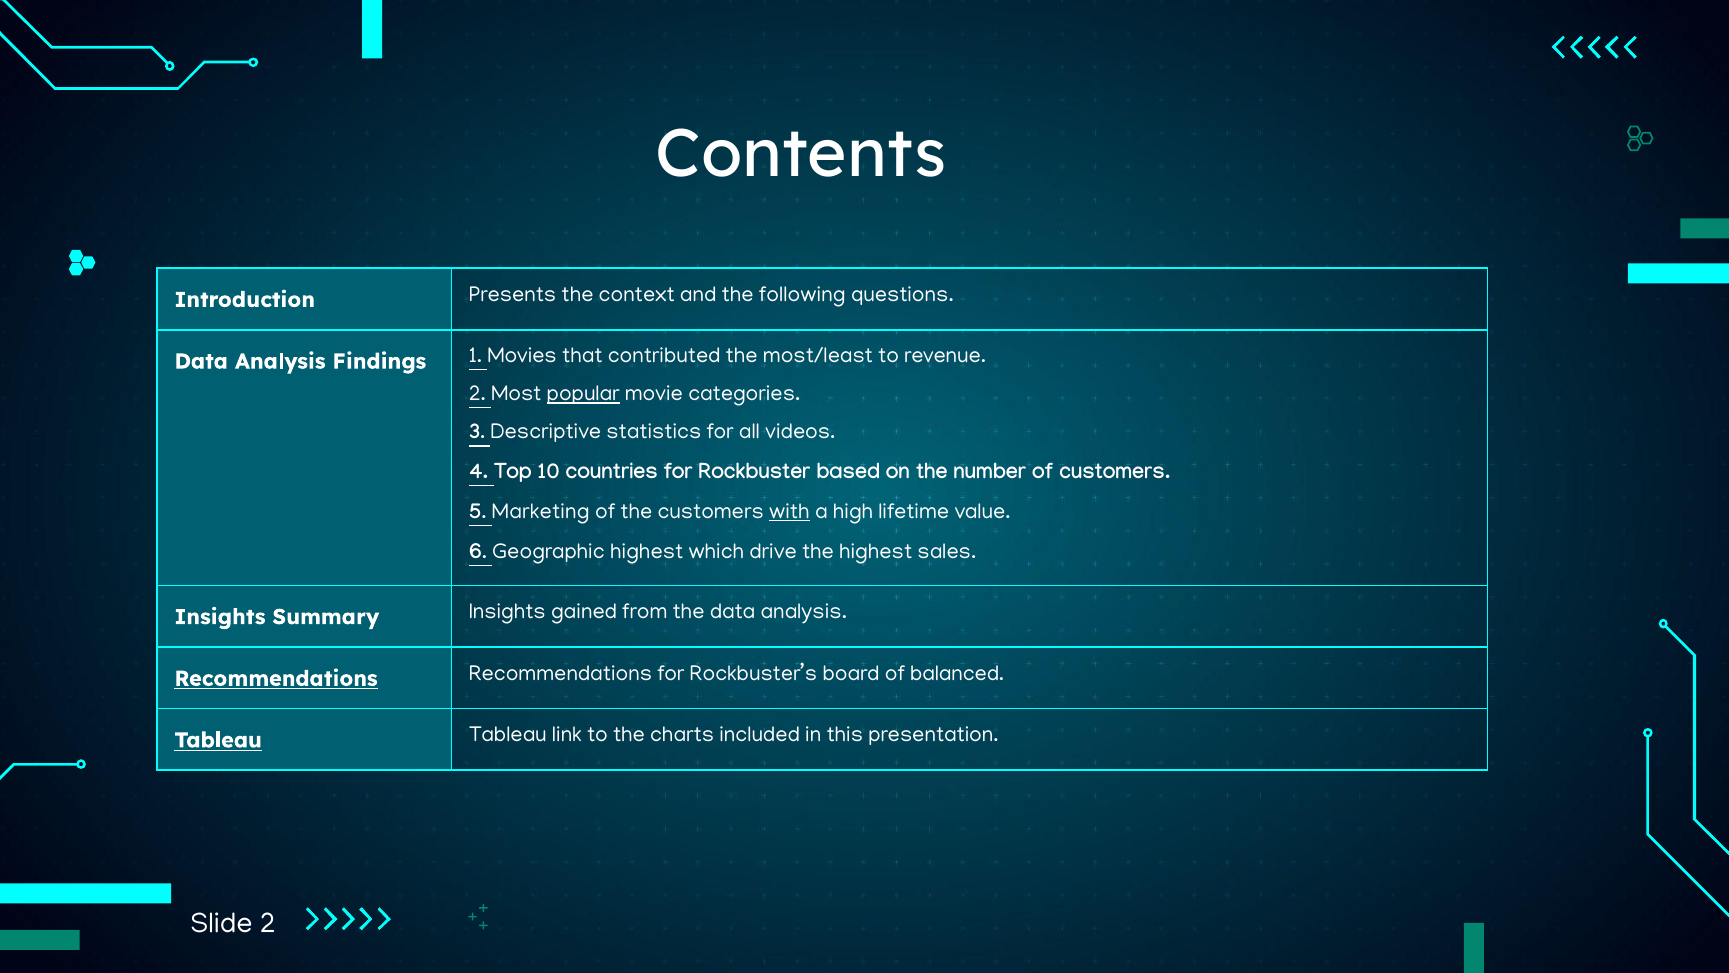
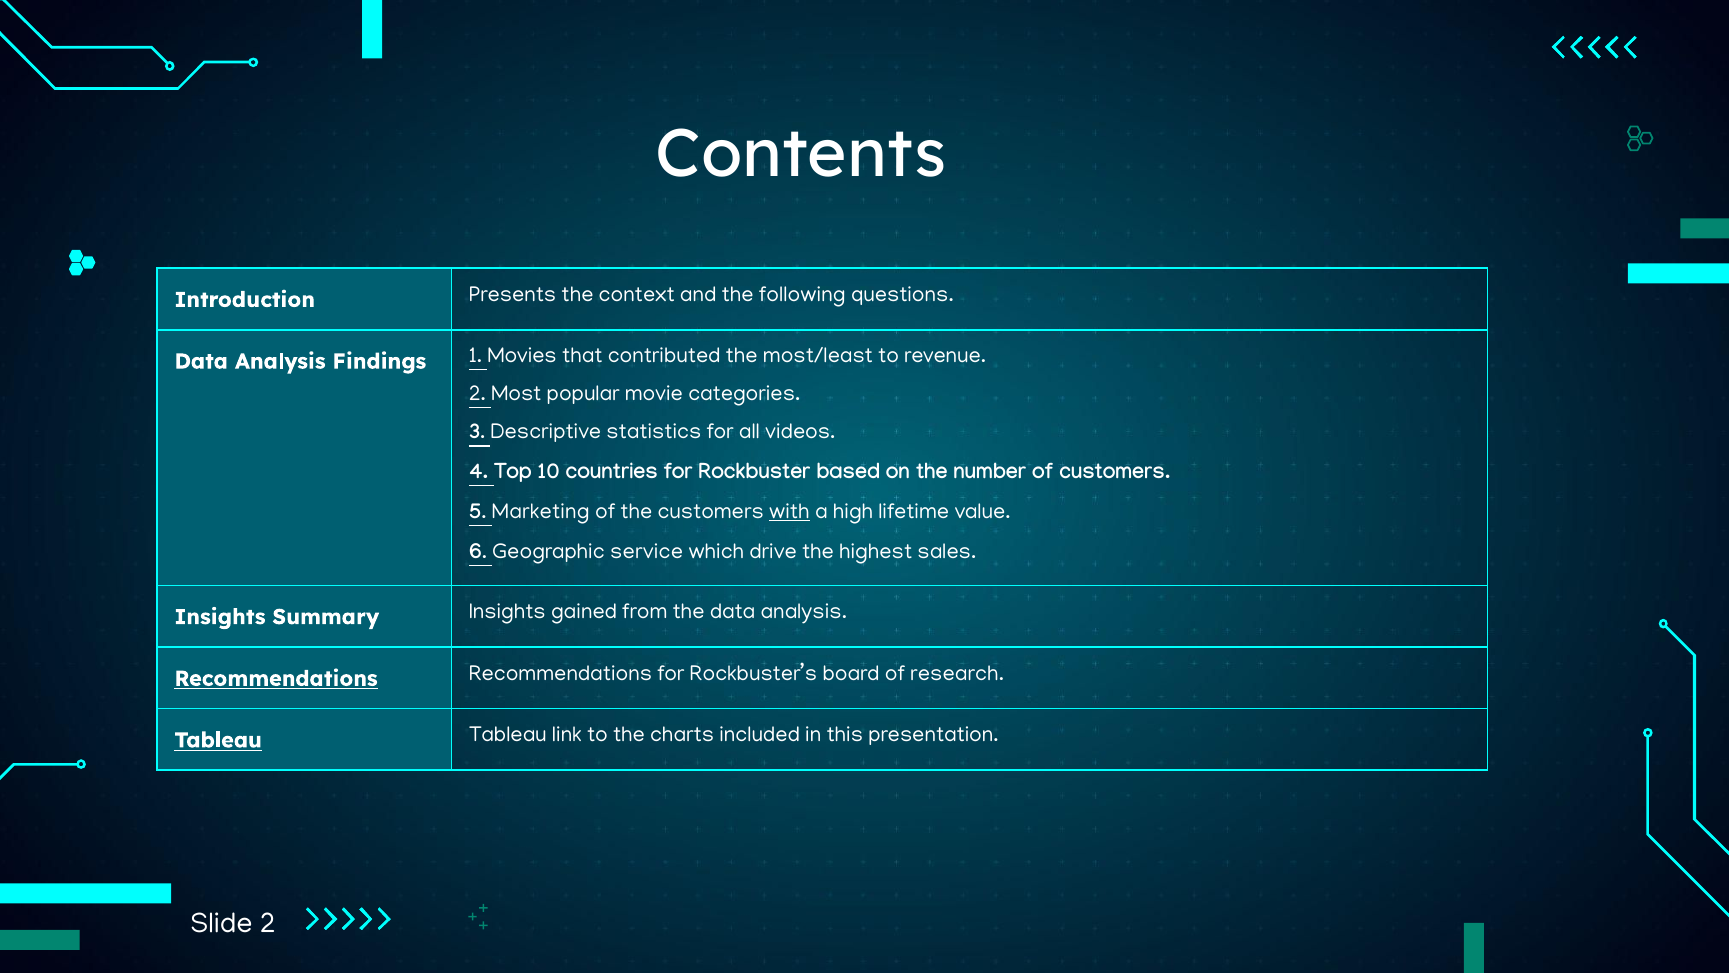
popular underline: present -> none
Geographic highest: highest -> service
balanced: balanced -> research
